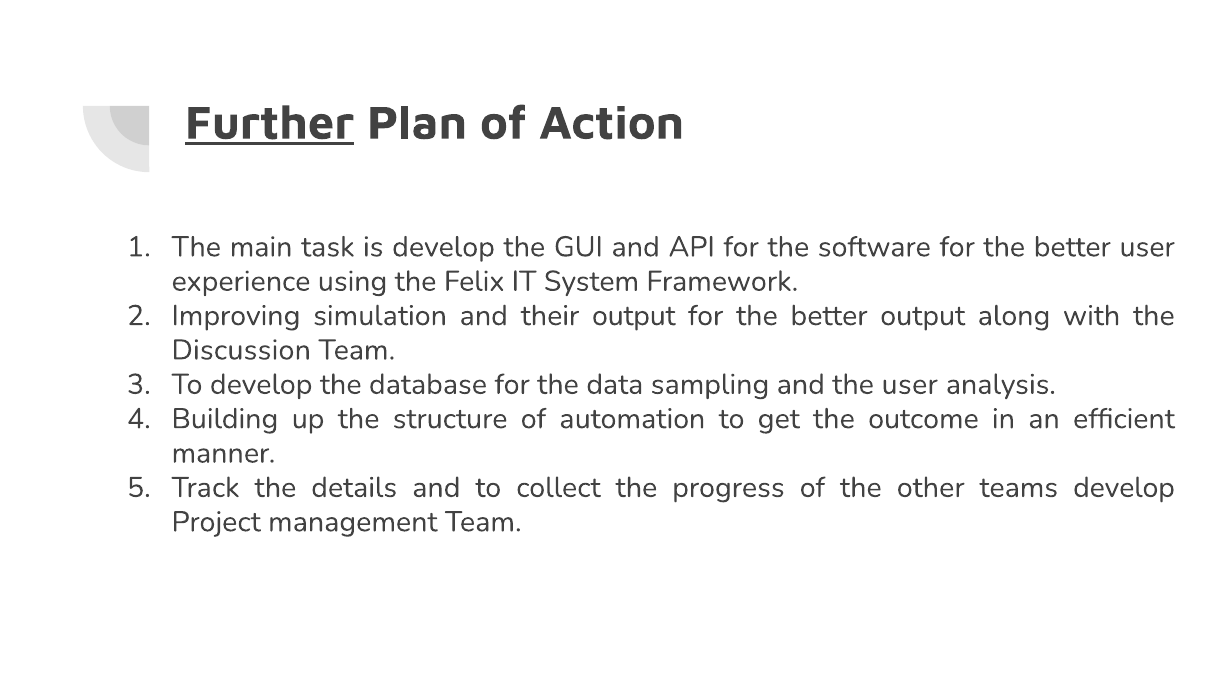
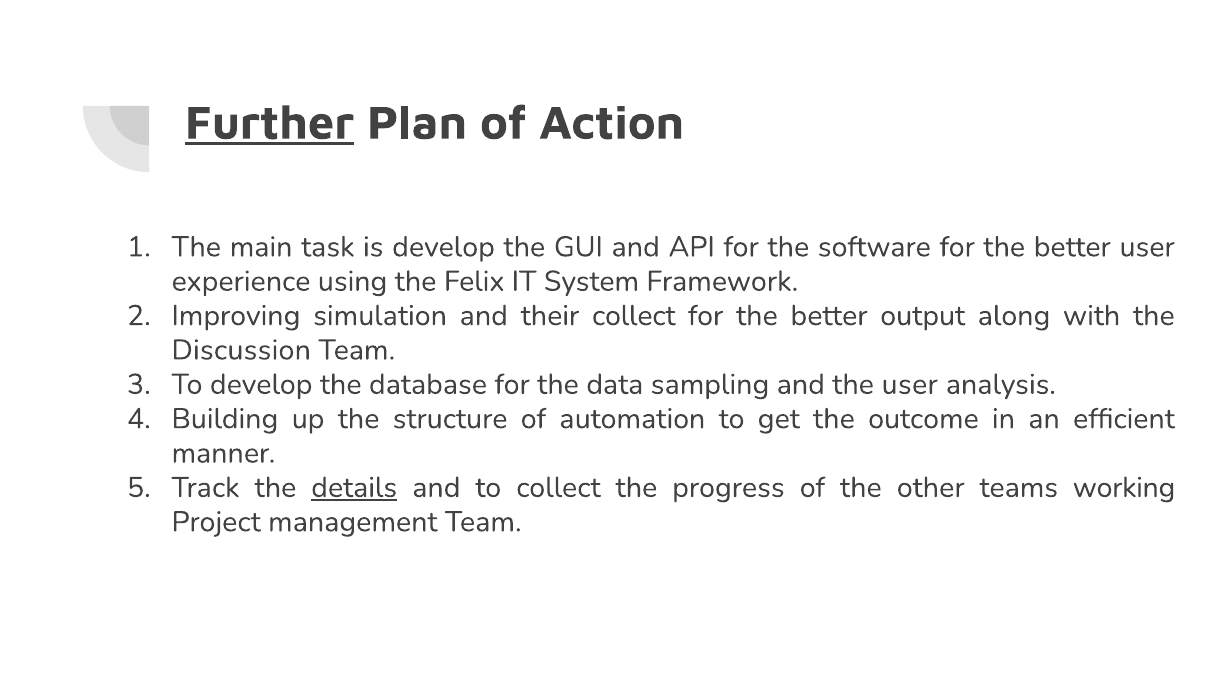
their output: output -> collect
details underline: none -> present
teams develop: develop -> working
